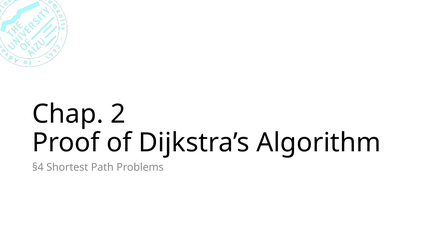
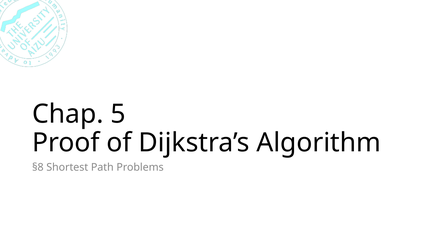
2: 2 -> 5
§4: §4 -> §8
